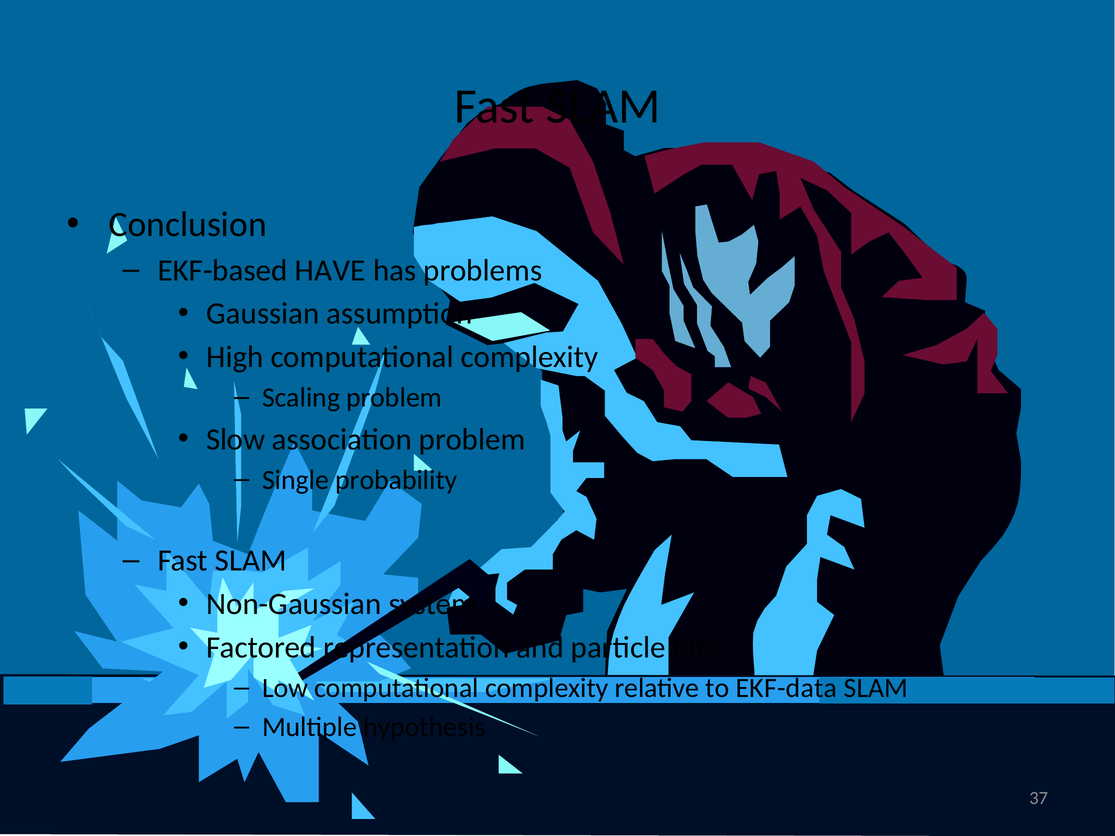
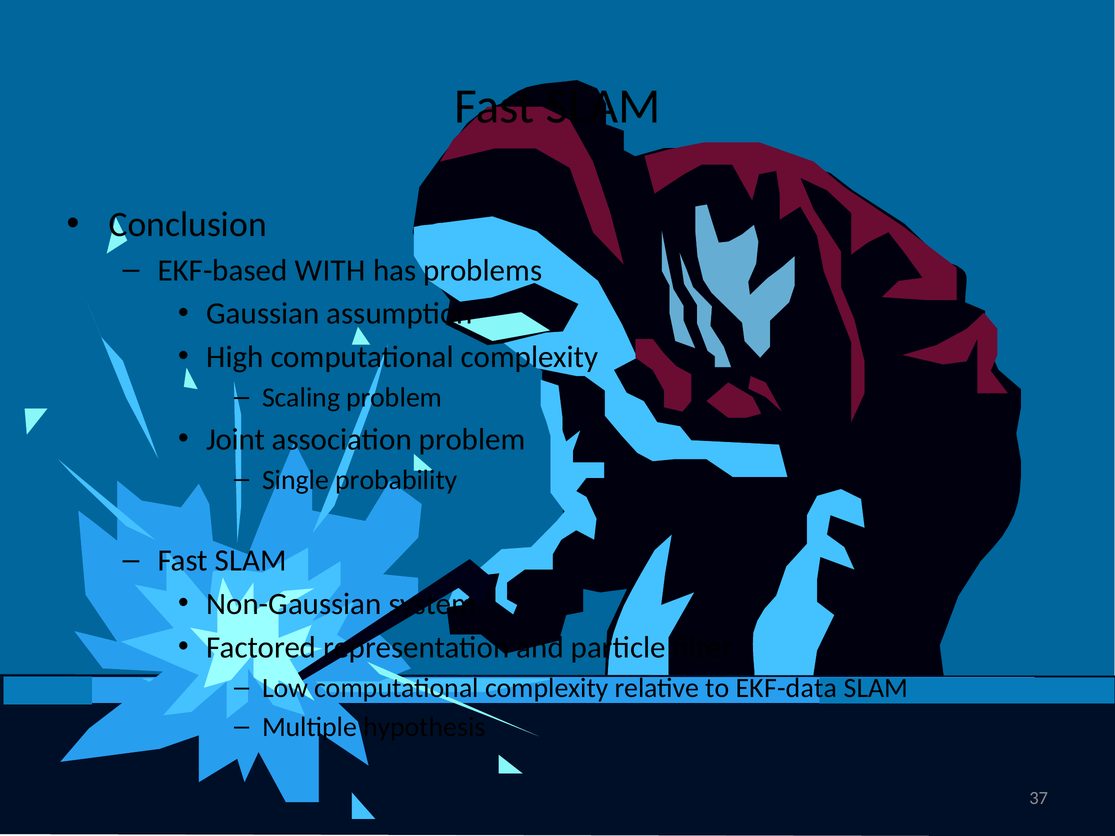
HAVE: HAVE -> WITH
Slow: Slow -> Joint
